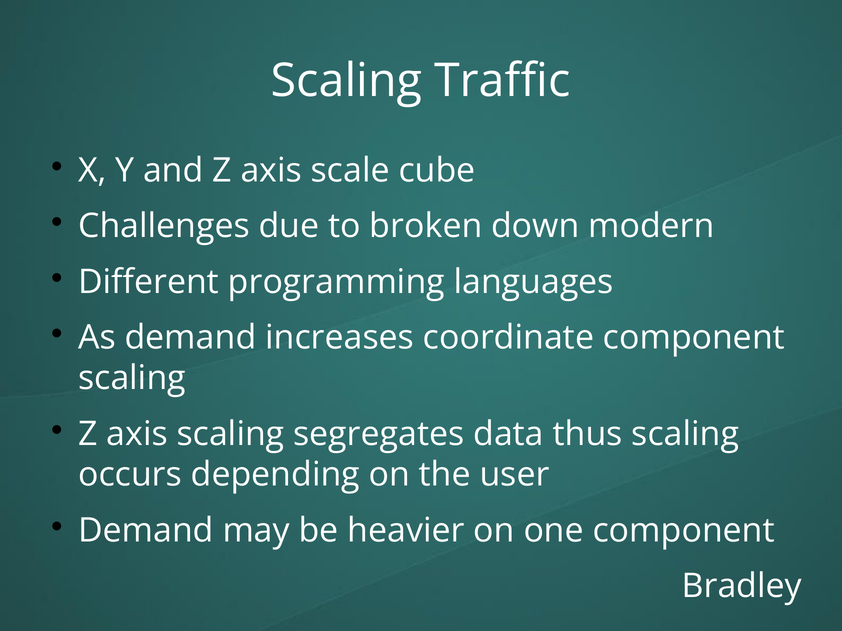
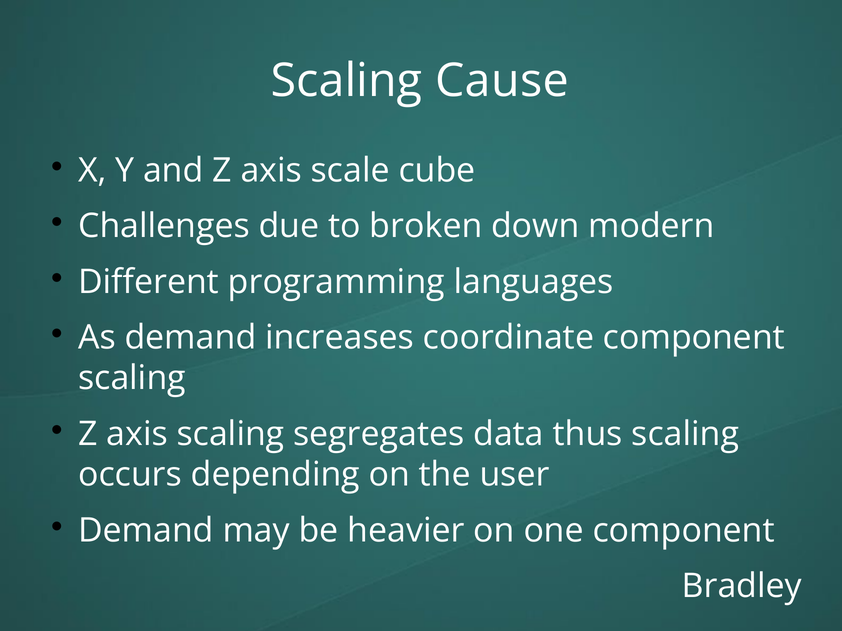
Traffic: Traffic -> Cause
